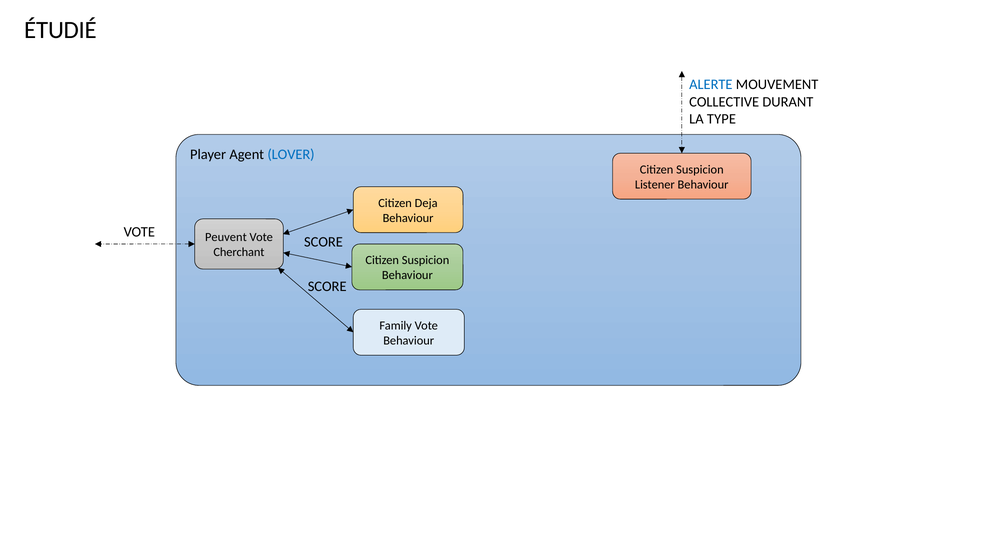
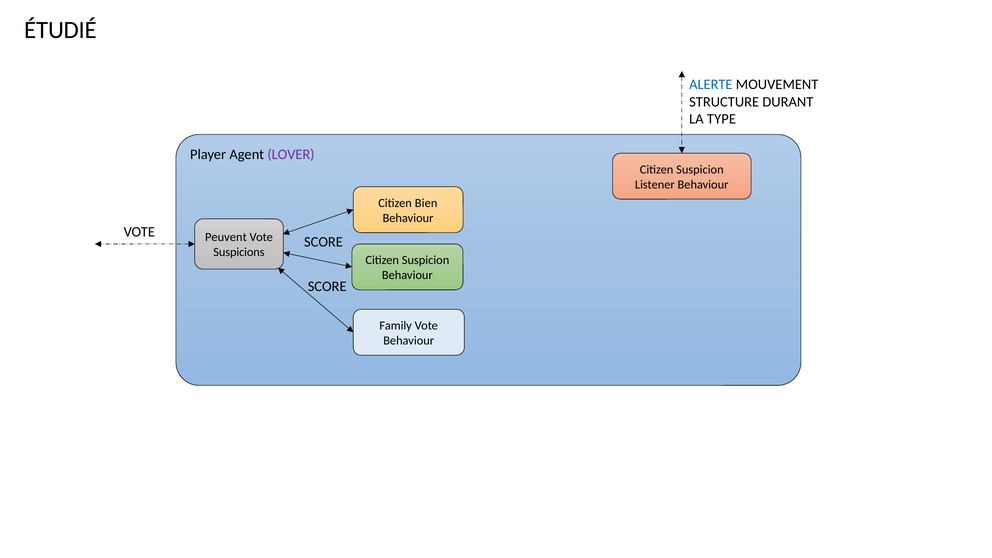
COLLECTIVE: COLLECTIVE -> STRUCTURE
LOVER colour: blue -> purple
Deja: Deja -> Bien
Cherchant: Cherchant -> Suspicions
